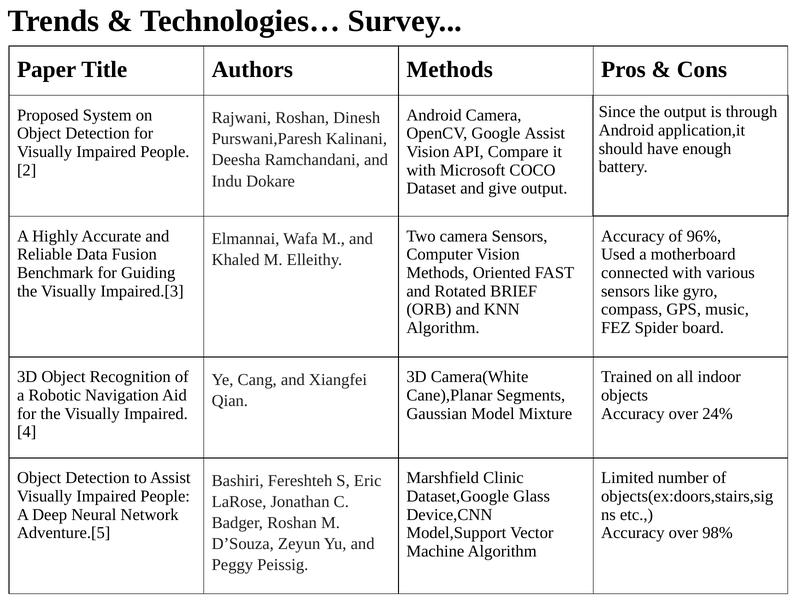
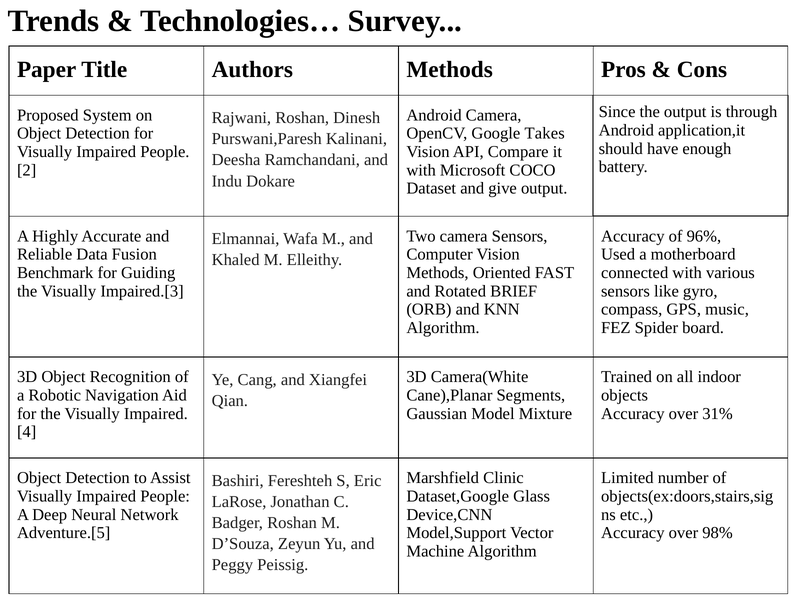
Google Assist: Assist -> Takes
24%: 24% -> 31%
